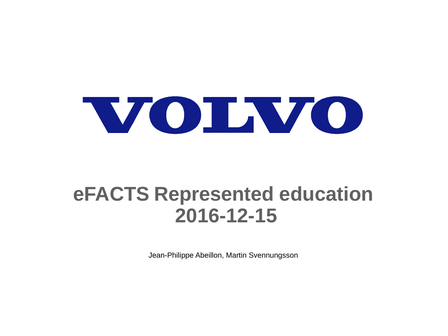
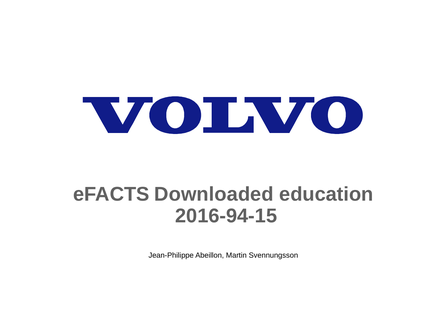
Represented: Represented -> Downloaded
2016-12-15: 2016-12-15 -> 2016-94-15
